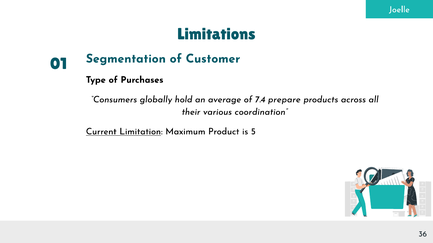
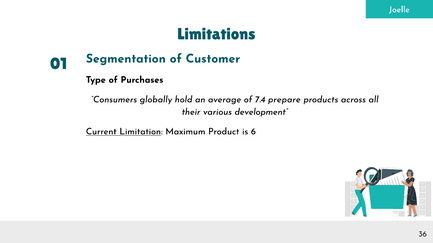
coordination: coordination -> development
5: 5 -> 6
